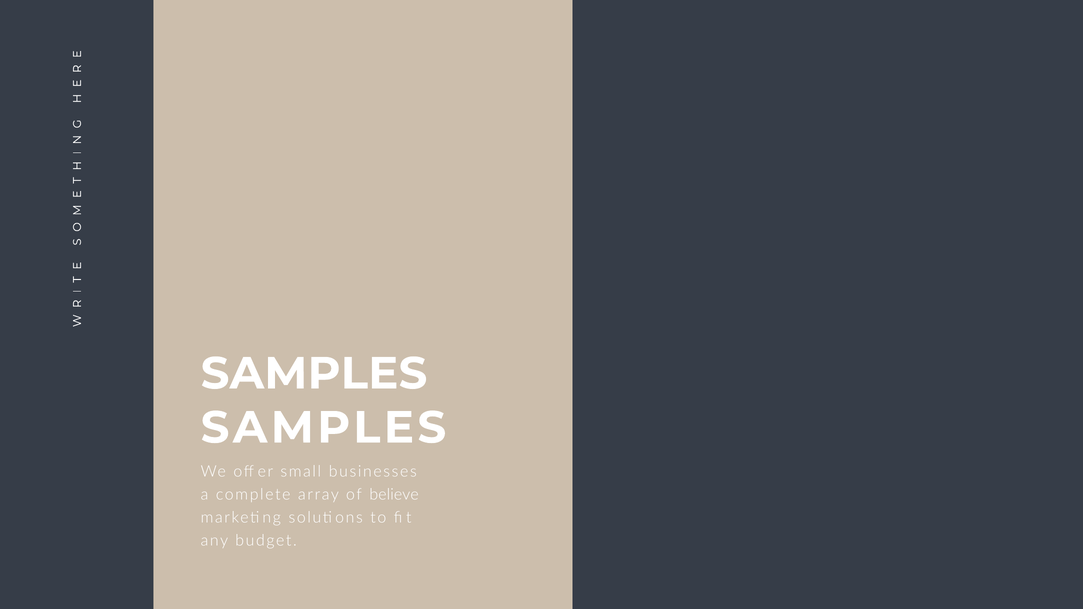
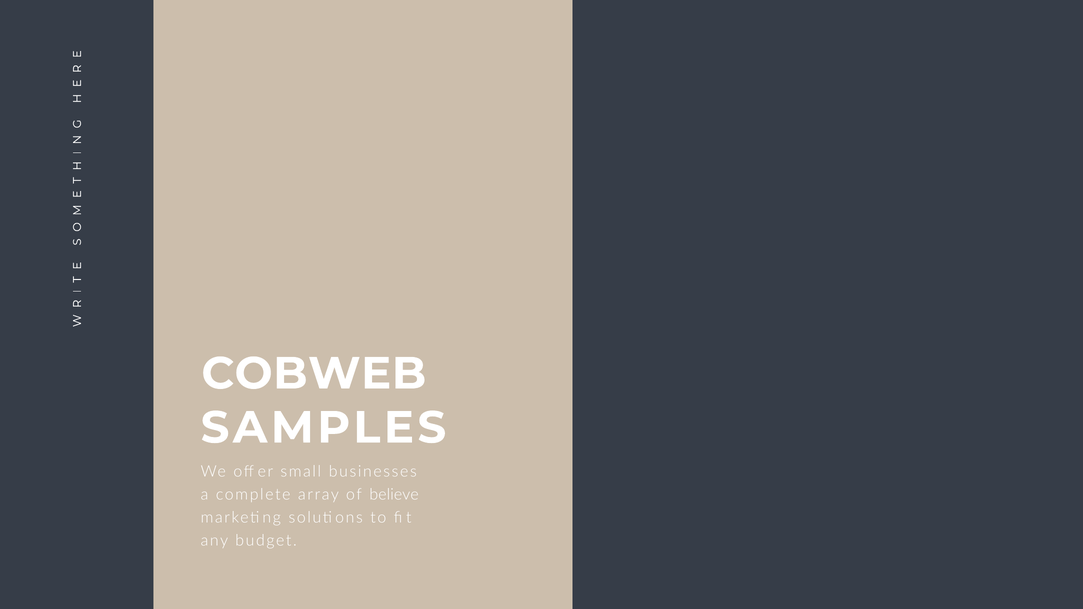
SAMPLES at (314, 374): SAMPLES -> COBWEB
